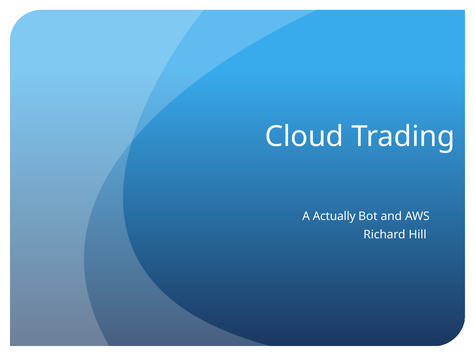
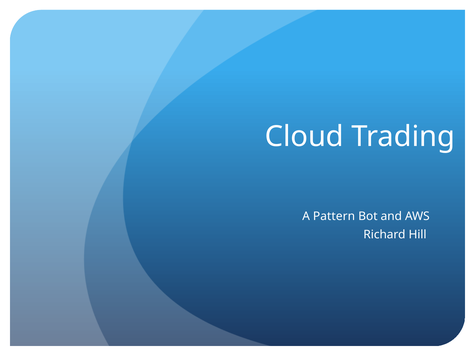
Actually: Actually -> Pattern
